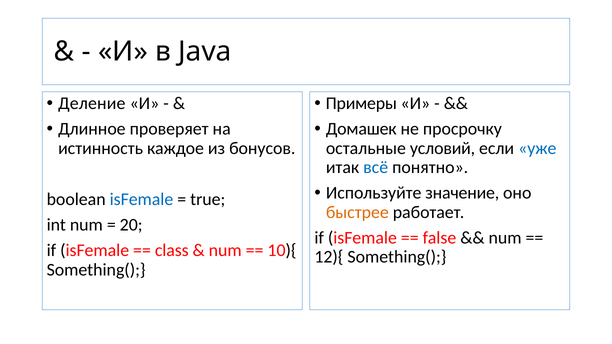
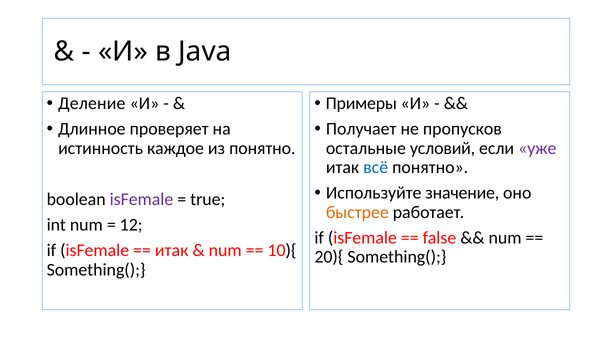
Домашек: Домашек -> Получает
просрочку: просрочку -> пропусков
из бонусов: бонусов -> понятно
уже colour: blue -> purple
isFemale at (141, 200) colour: blue -> purple
20: 20 -> 12
class at (172, 251): class -> итак
12){: 12){ -> 20){
